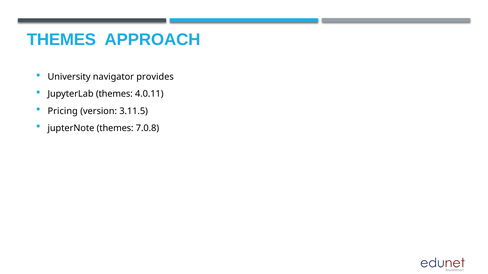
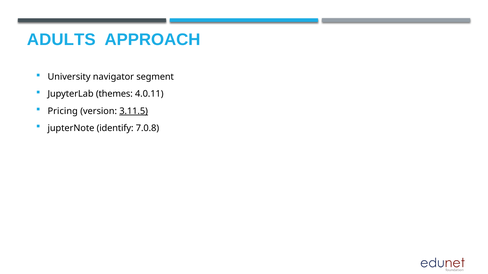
THEMES at (61, 40): THEMES -> ADULTS
provides: provides -> segment
3.11.5 underline: none -> present
jupterNote themes: themes -> identify
